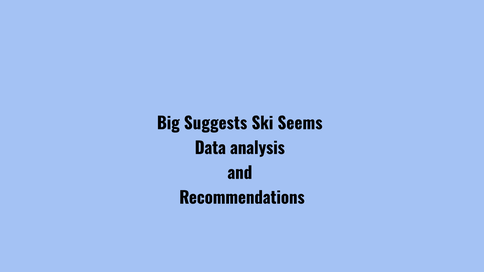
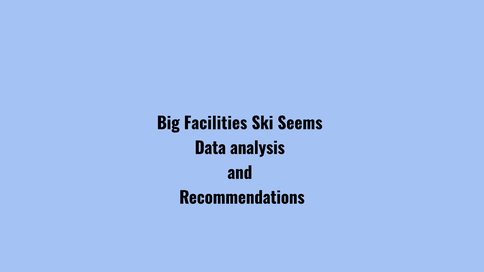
Suggests: Suggests -> Facilities
